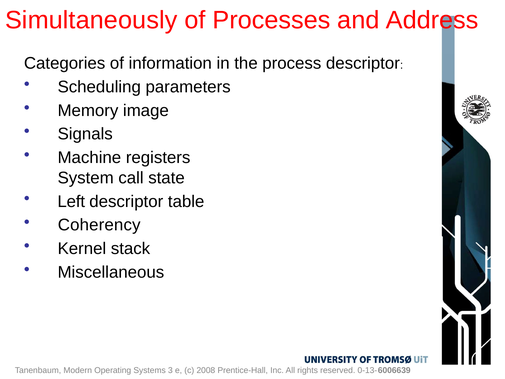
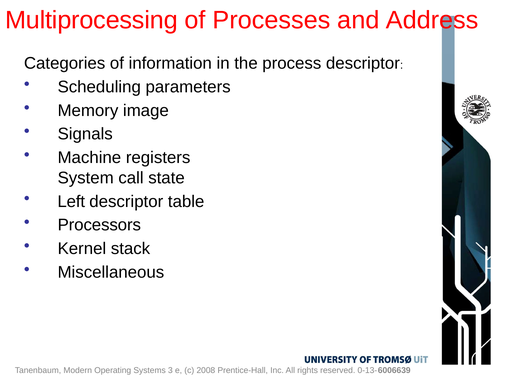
Simultaneously: Simultaneously -> Multiprocessing
Coherency: Coherency -> Processors
